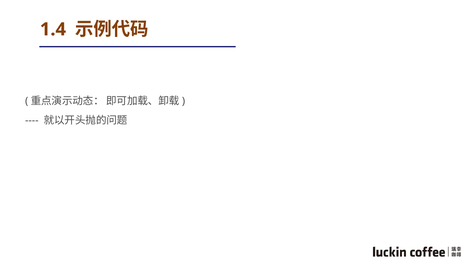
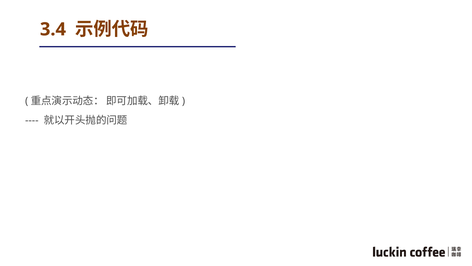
1.4: 1.4 -> 3.4
